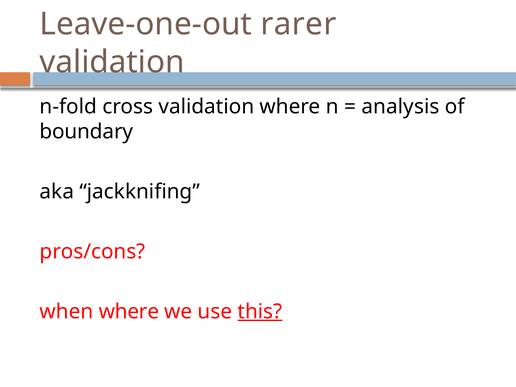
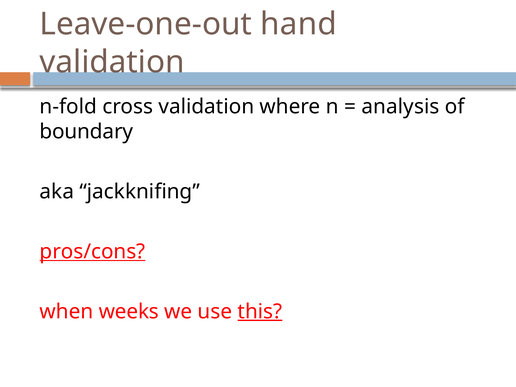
rarer: rarer -> hand
pros/cons underline: none -> present
when where: where -> weeks
